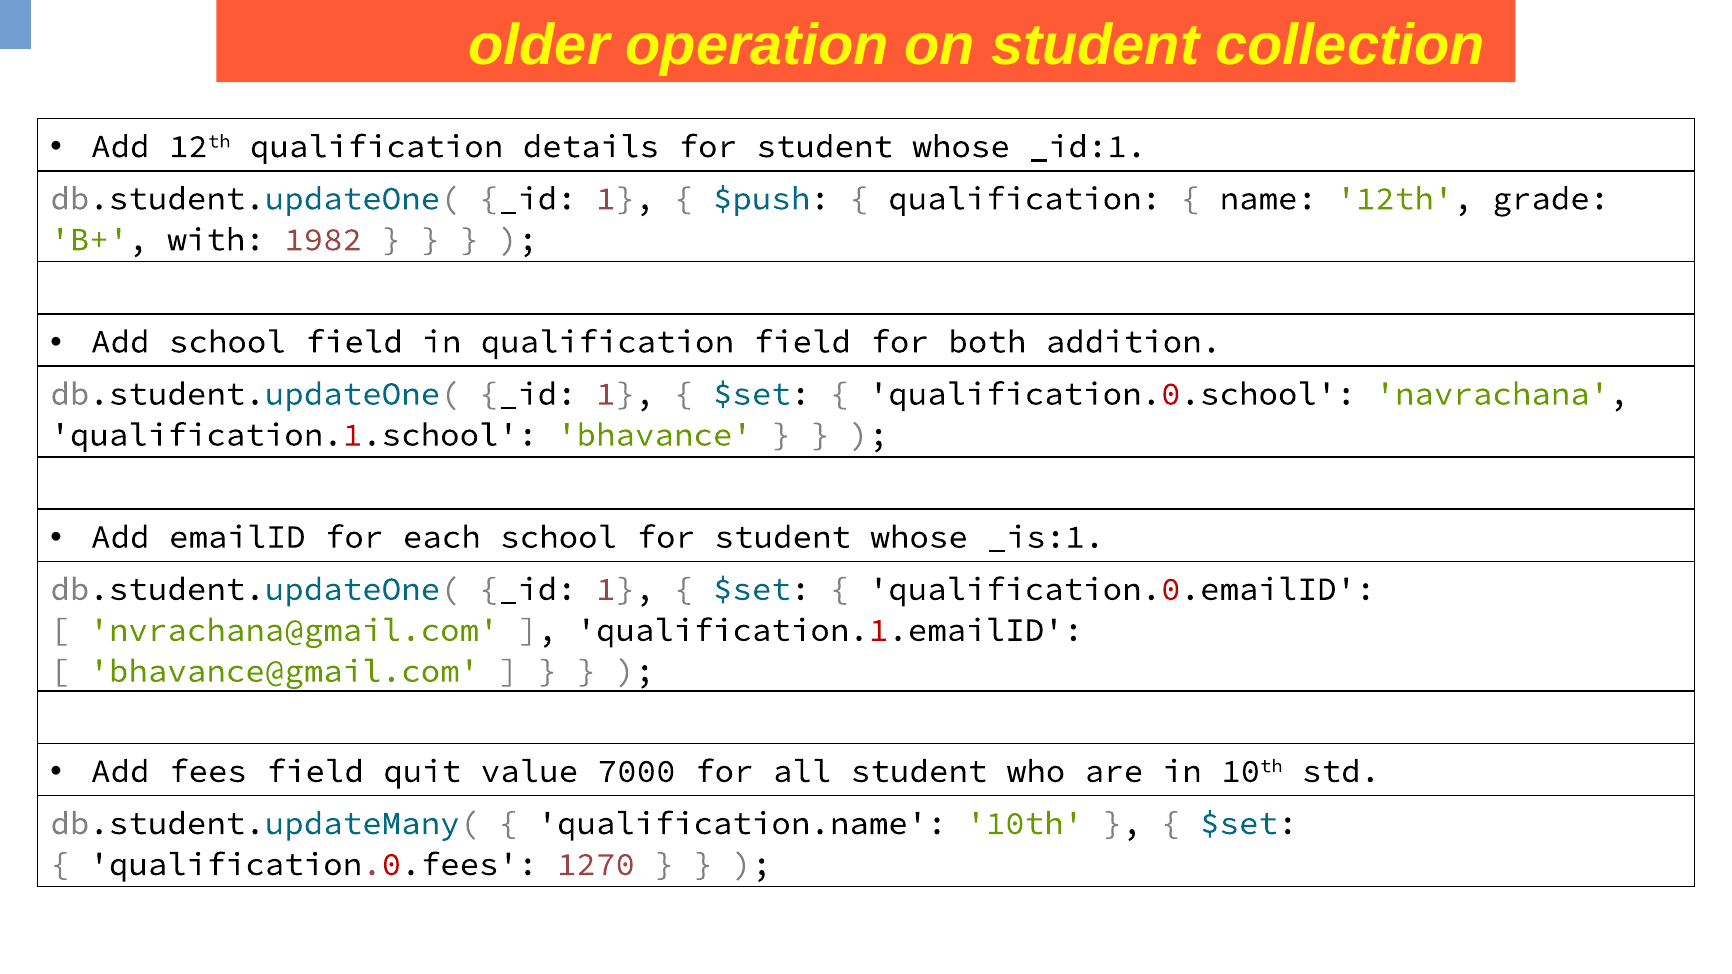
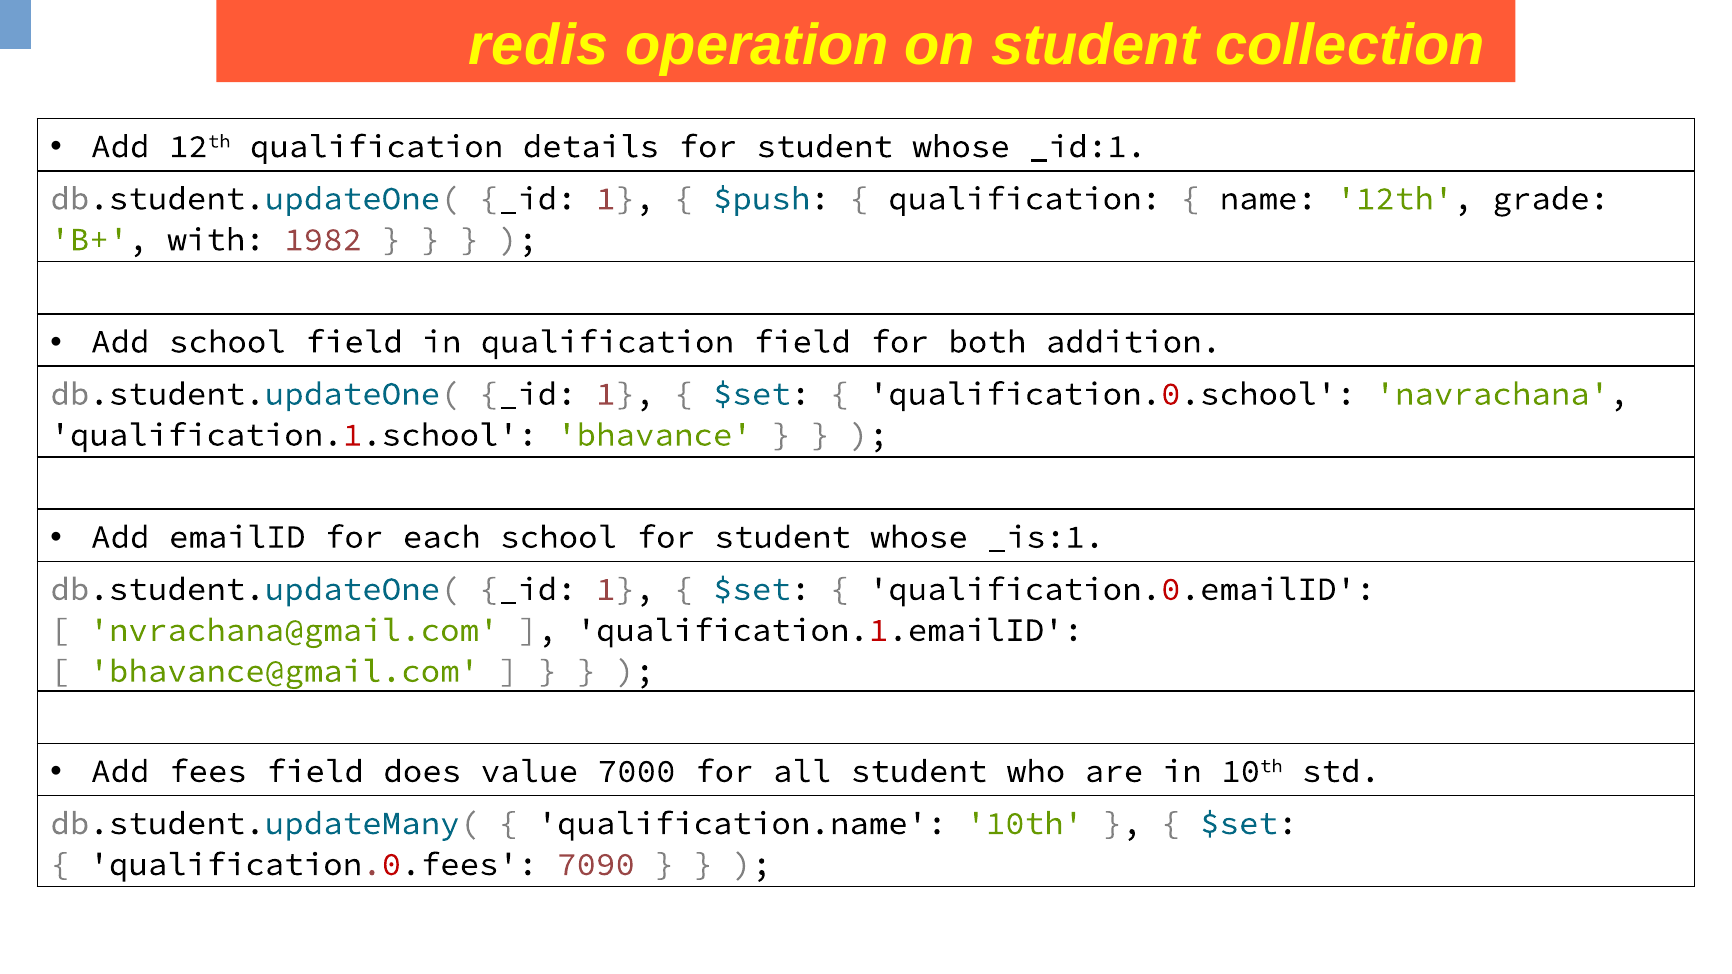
older: older -> redis
quit: quit -> does
1270: 1270 -> 7090
